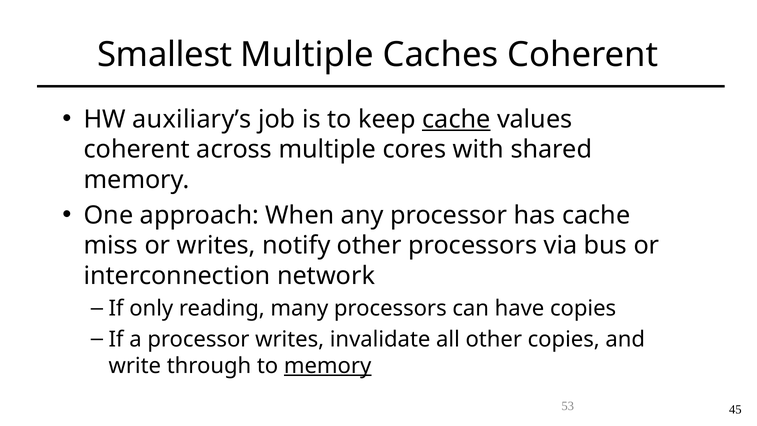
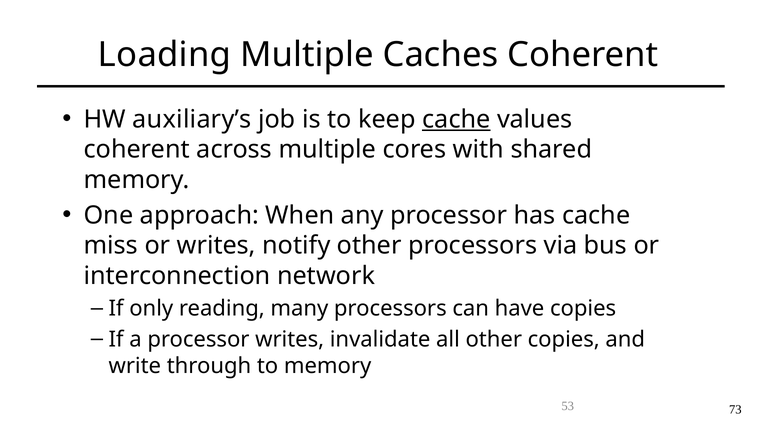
Smallest: Smallest -> Loading
memory at (328, 366) underline: present -> none
45: 45 -> 73
